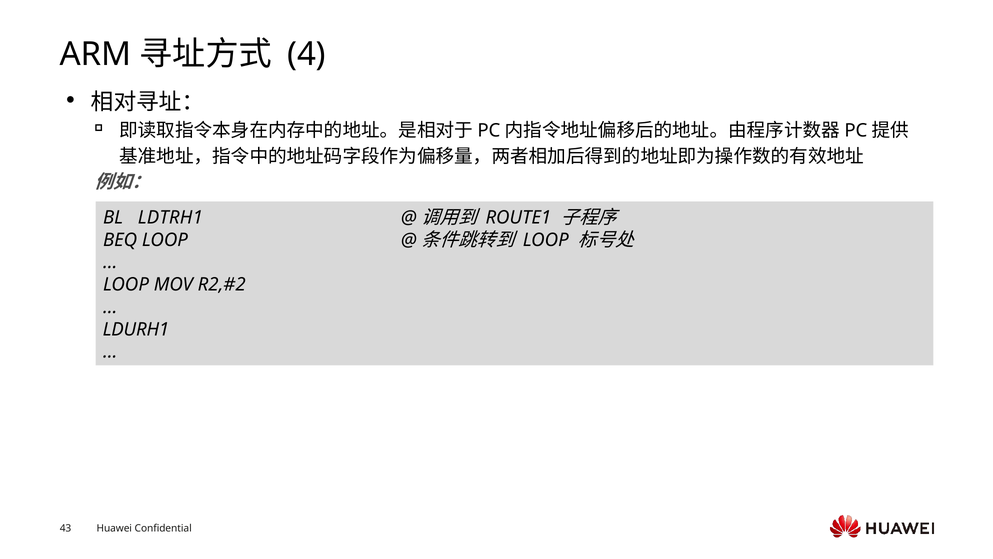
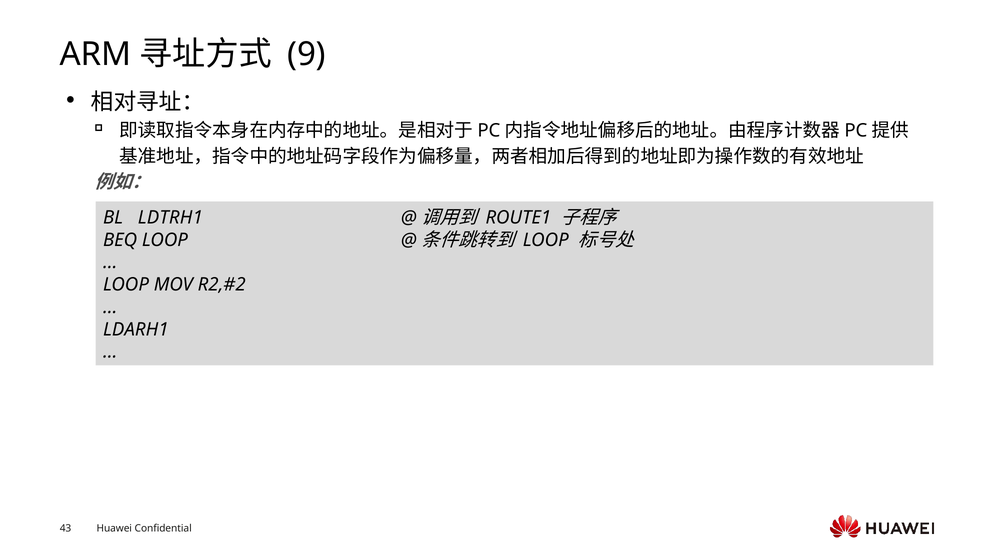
4: 4 -> 9
LDURH1: LDURH1 -> LDARH1
